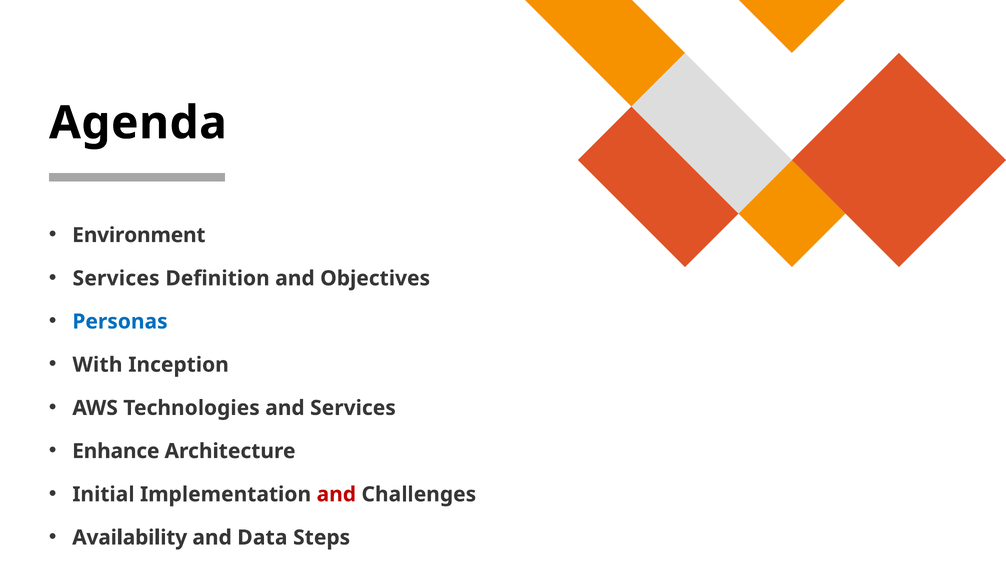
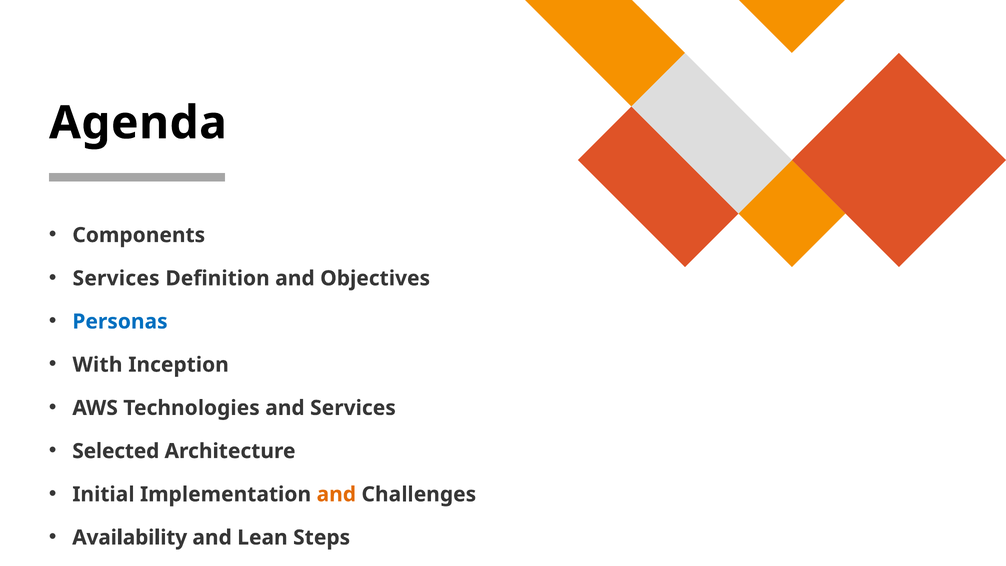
Environment: Environment -> Components
Enhance: Enhance -> Selected
and at (336, 494) colour: red -> orange
Data: Data -> Lean
